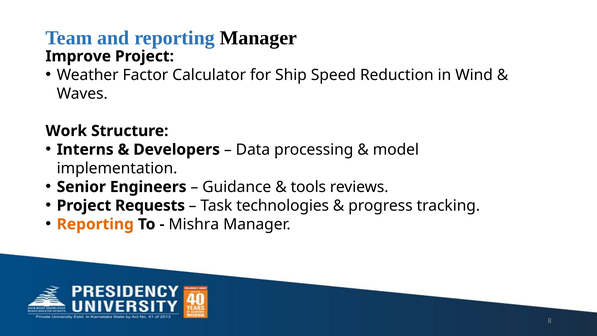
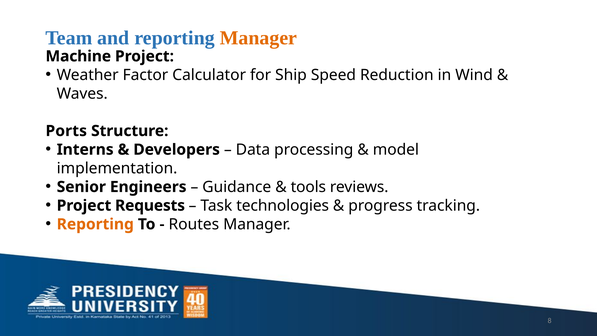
Manager at (258, 38) colour: black -> orange
Improve: Improve -> Machine
Work: Work -> Ports
Mishra: Mishra -> Routes
